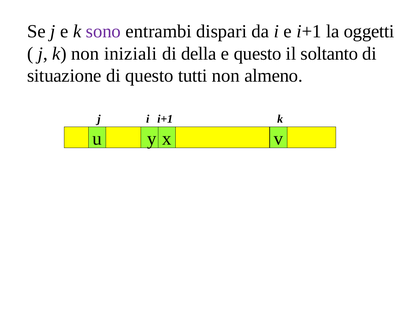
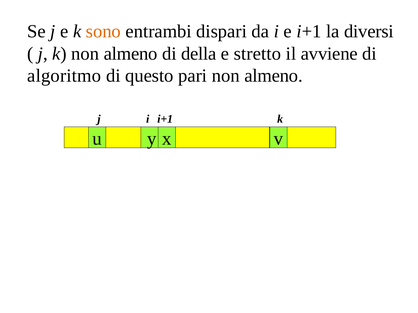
sono colour: purple -> orange
oggetti: oggetti -> diversi
k non iniziali: iniziali -> almeno
e questo: questo -> stretto
soltanto: soltanto -> avviene
situazione: situazione -> algoritmo
tutti: tutti -> pari
